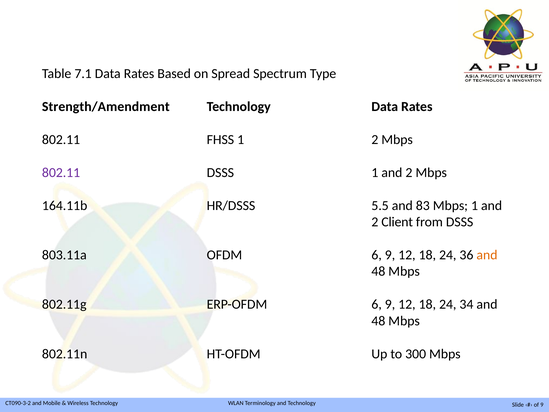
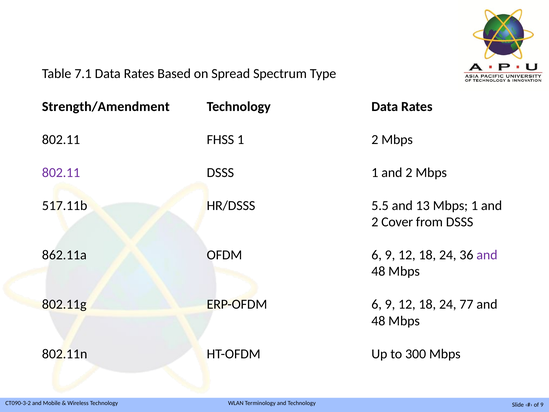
164.11b: 164.11b -> 517.11b
83: 83 -> 13
Client: Client -> Cover
803.11a: 803.11a -> 862.11a
and at (487, 255) colour: orange -> purple
34: 34 -> 77
